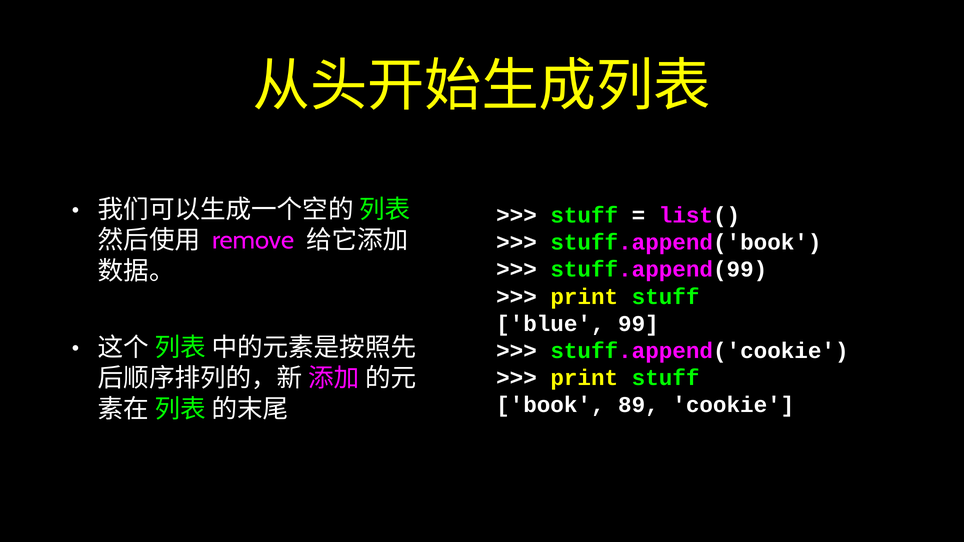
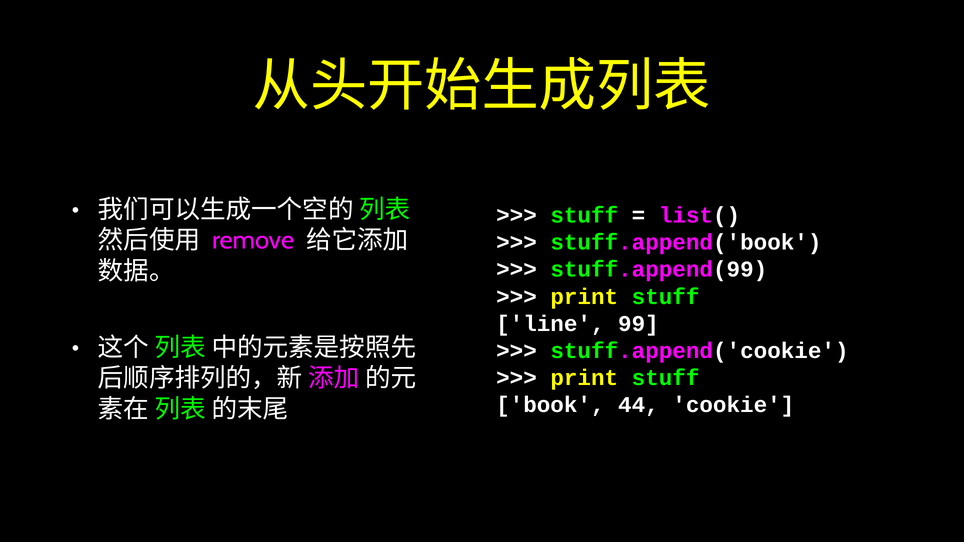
blue: blue -> line
89: 89 -> 44
